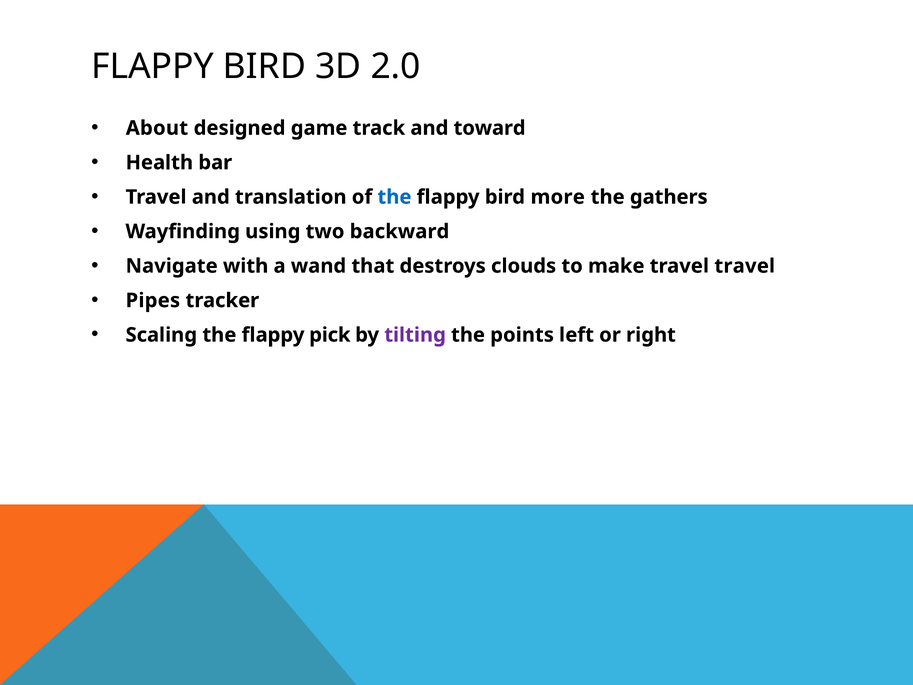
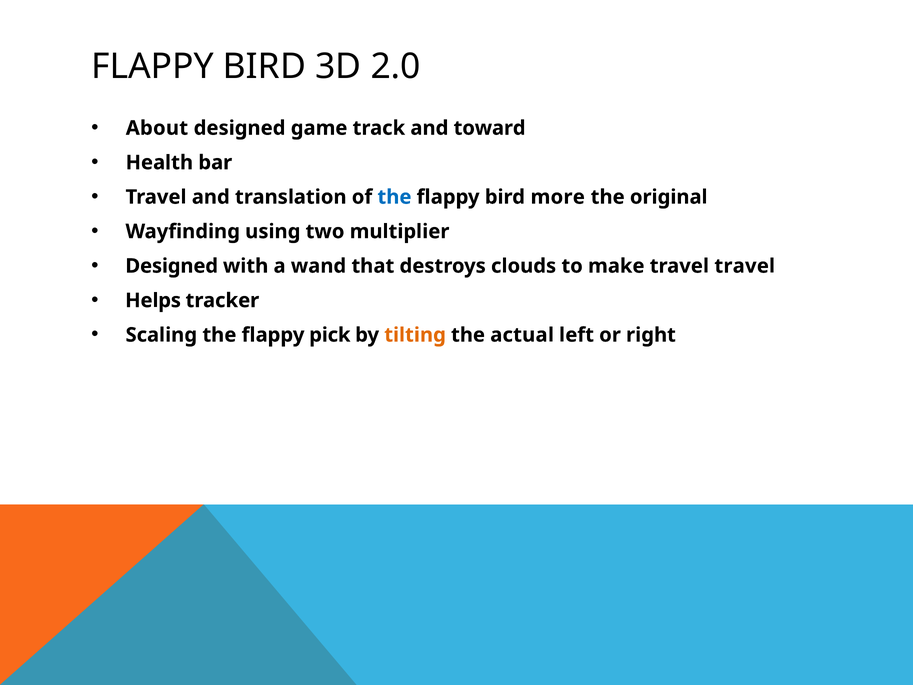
gathers: gathers -> original
backward: backward -> multiplier
Navigate at (172, 266): Navigate -> Designed
Pipes: Pipes -> Helps
tilting colour: purple -> orange
points: points -> actual
